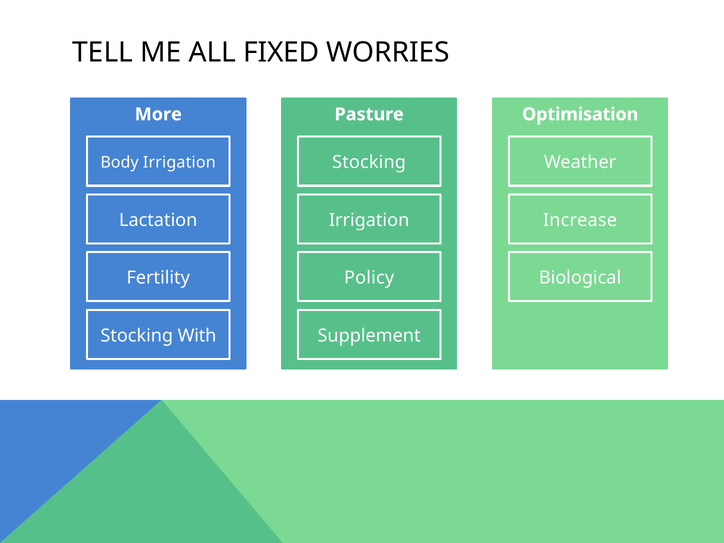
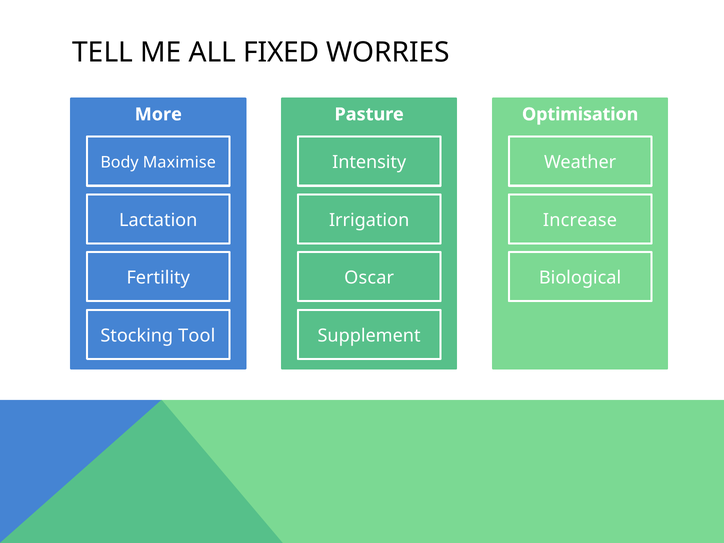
Stocking at (369, 162): Stocking -> Intensity
Body Irrigation: Irrigation -> Maximise
Policy: Policy -> Oscar
With: With -> Tool
